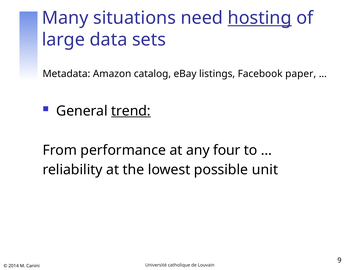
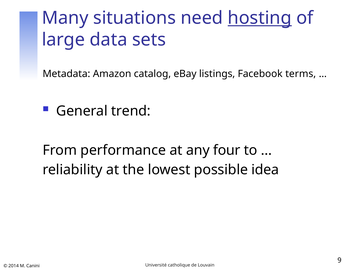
paper: paper -> terms
trend underline: present -> none
unit: unit -> idea
